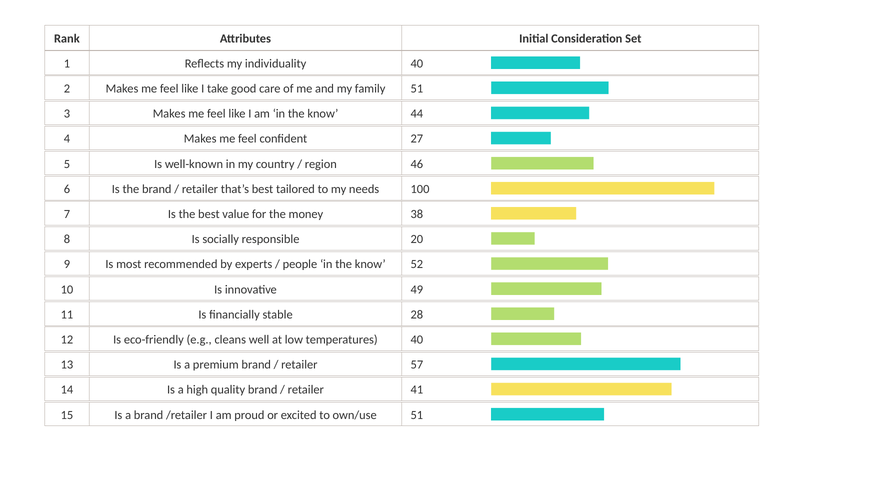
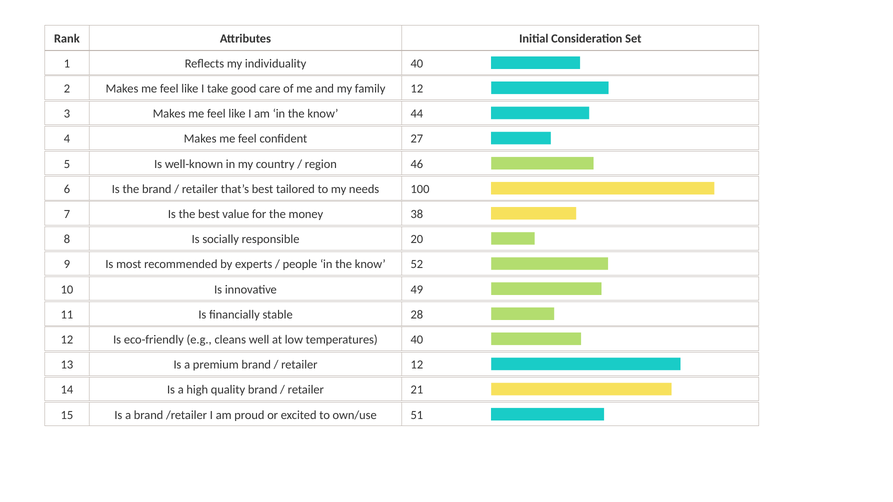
family 51: 51 -> 12
retailer 57: 57 -> 12
41: 41 -> 21
